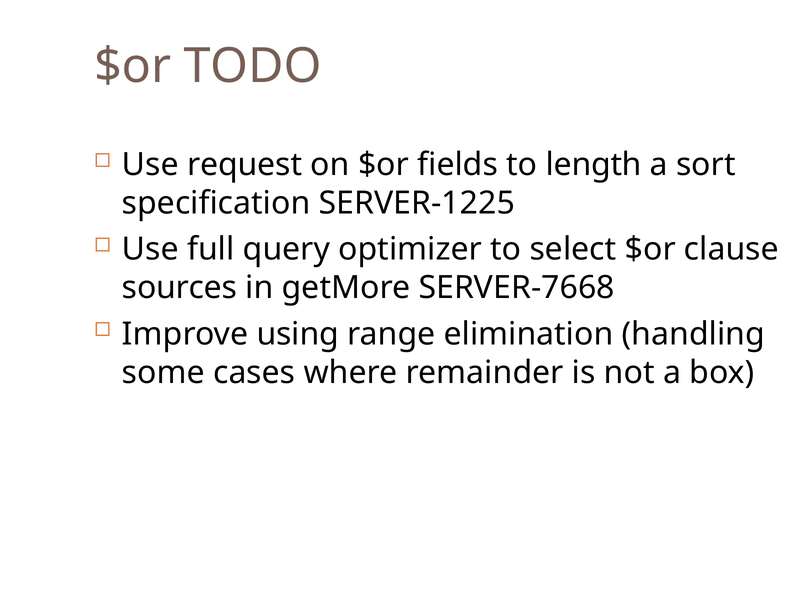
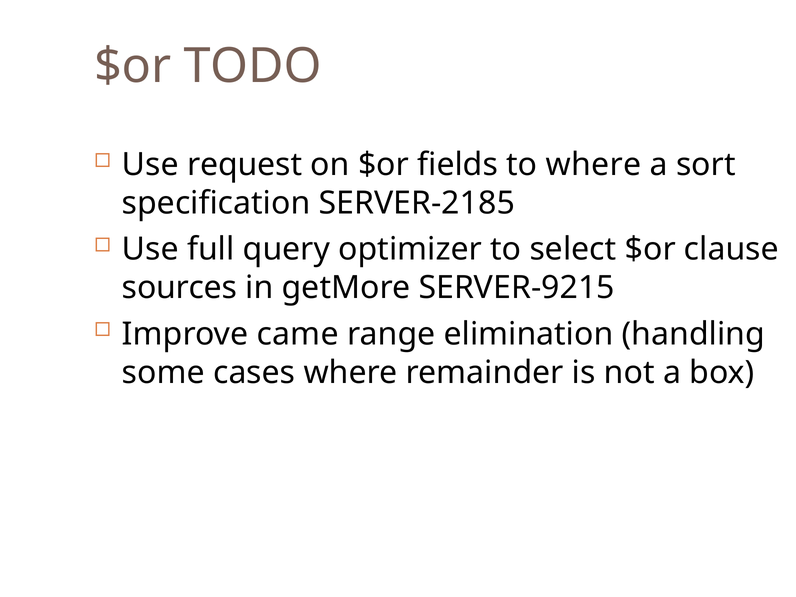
to length: length -> where
SERVER-1225: SERVER-1225 -> SERVER-2185
SERVER-7668: SERVER-7668 -> SERVER-9215
using: using -> came
